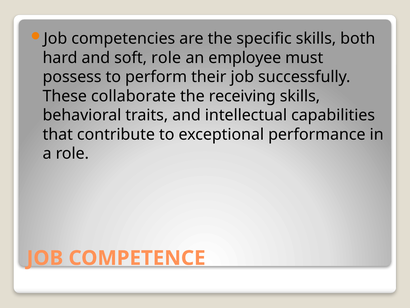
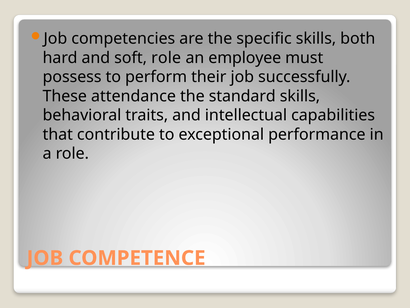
collaborate: collaborate -> attendance
receiving: receiving -> standard
